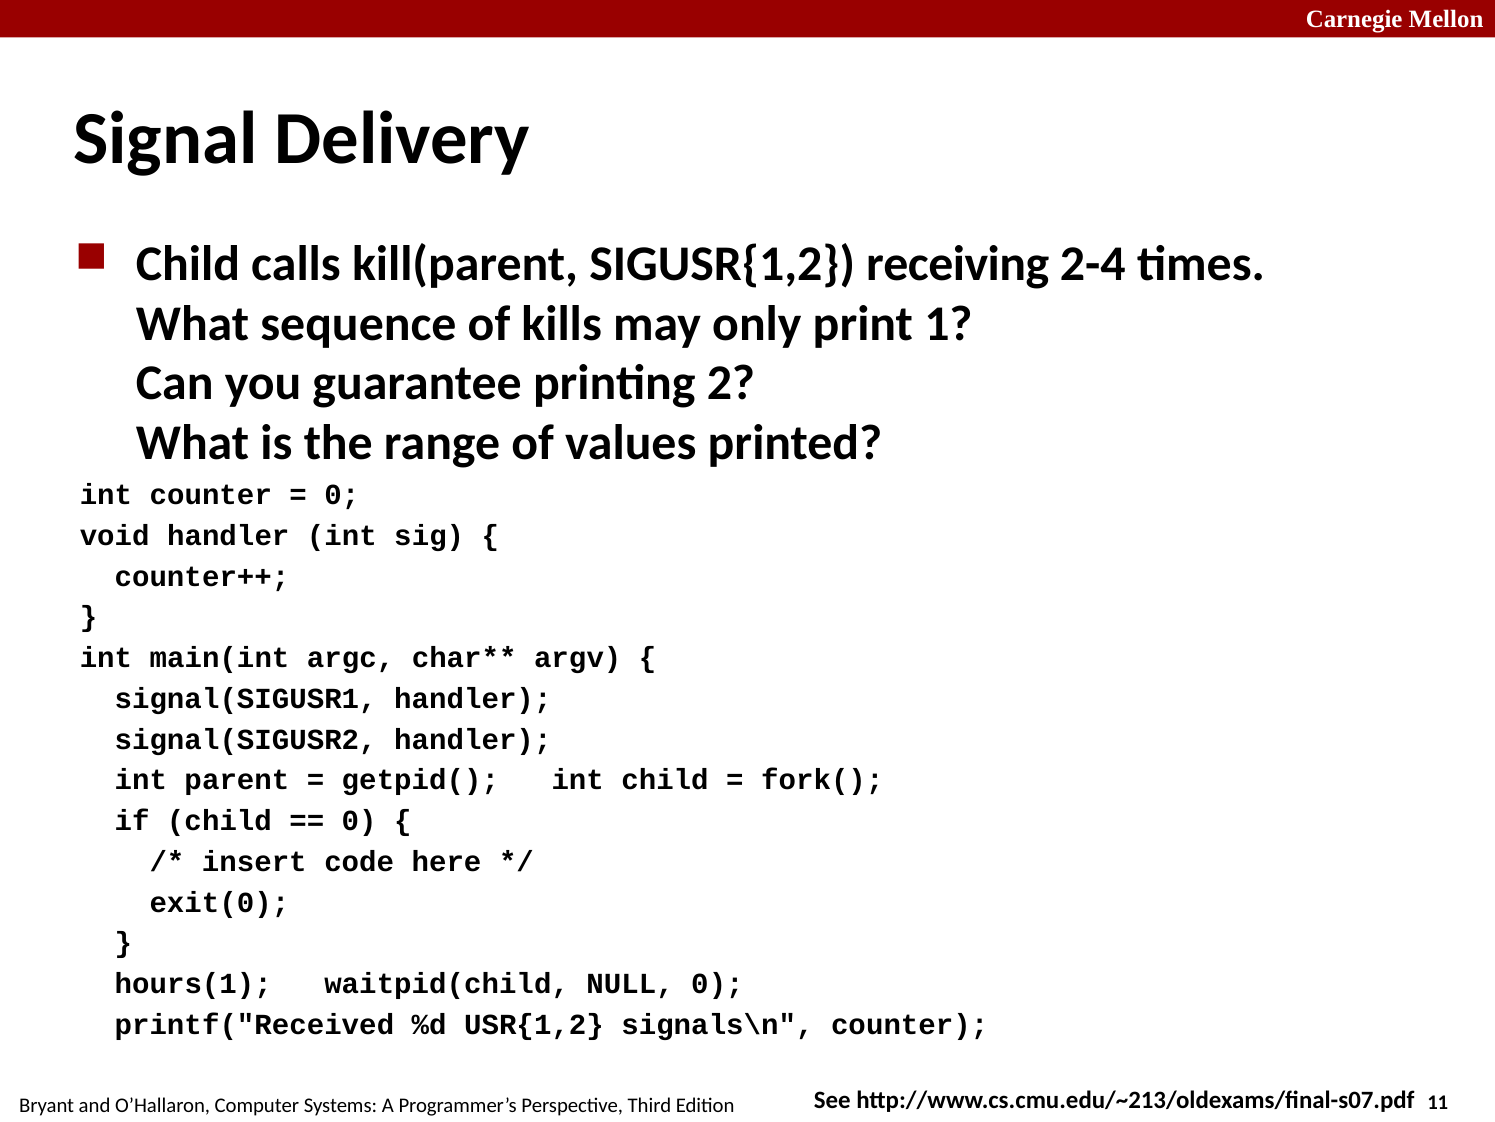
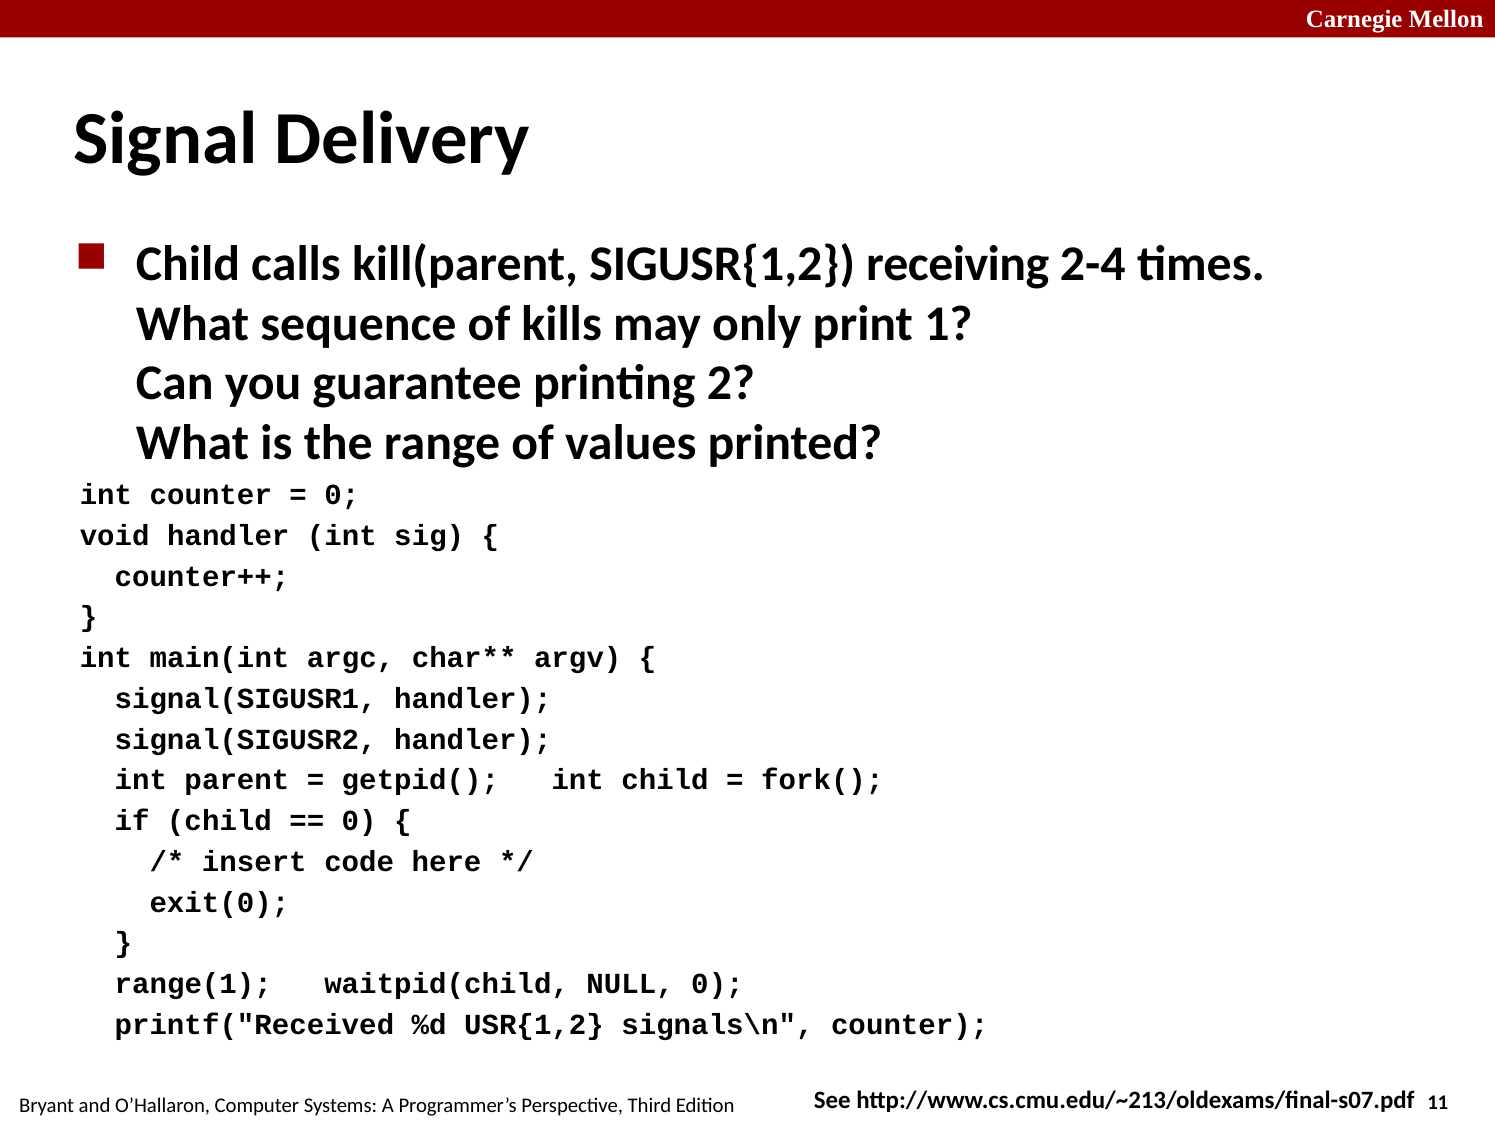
hours(1: hours(1 -> range(1
